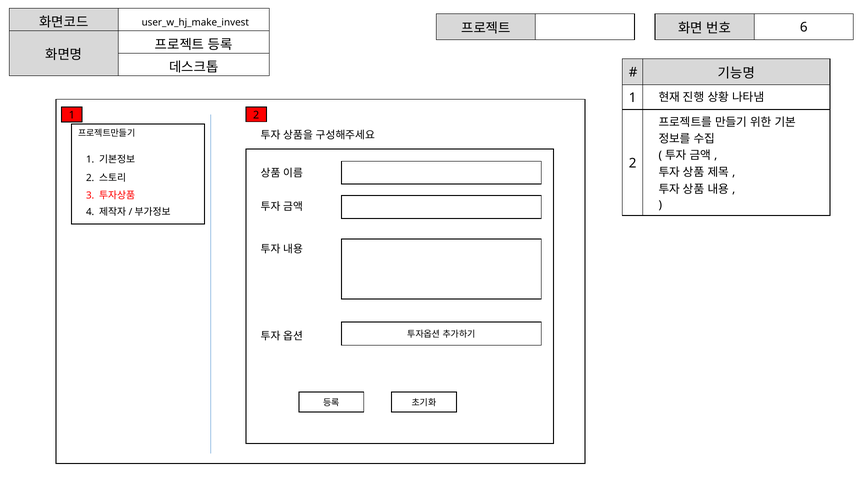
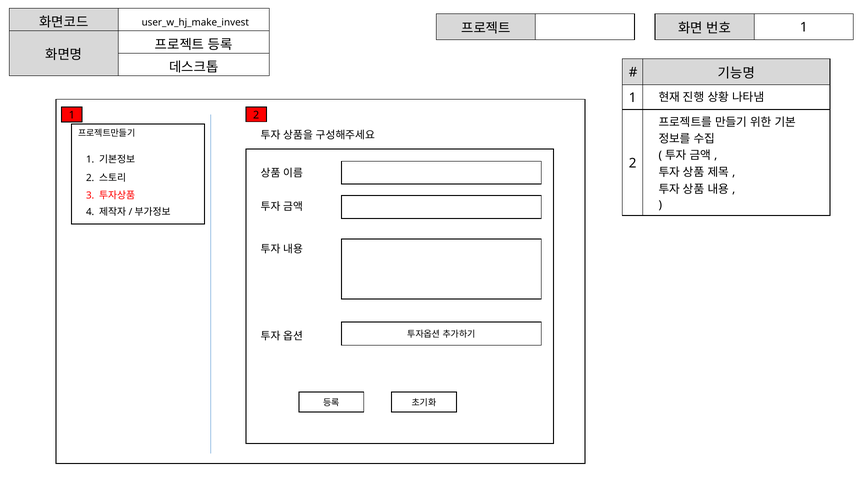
6 at (804, 28): 6 -> 1
